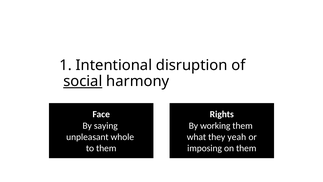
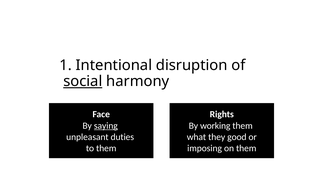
saying underline: none -> present
whole: whole -> duties
yeah: yeah -> good
